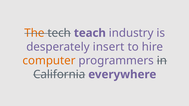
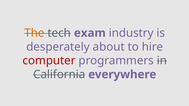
teach: teach -> exam
insert: insert -> about
computer colour: orange -> red
